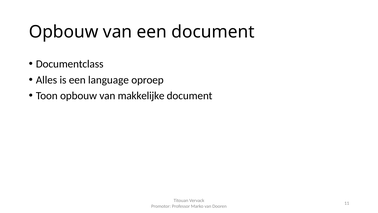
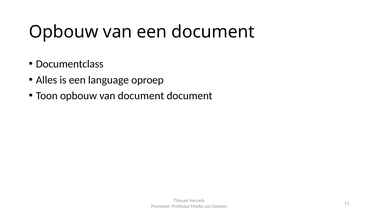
van makkelijke: makkelijke -> document
